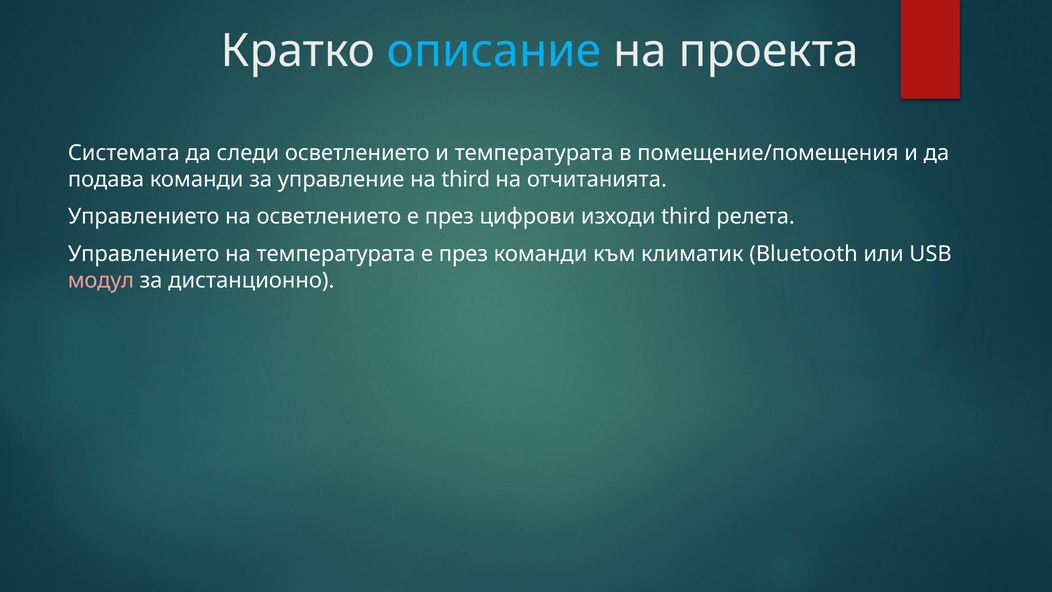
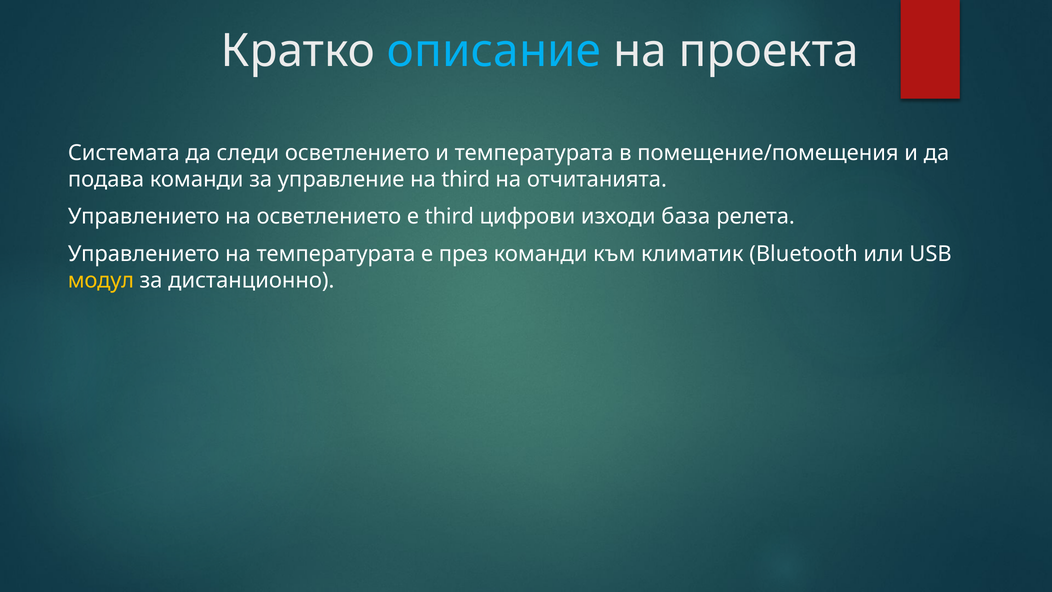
осветлението е през: през -> third
изходи third: third -> база
модул colour: pink -> yellow
